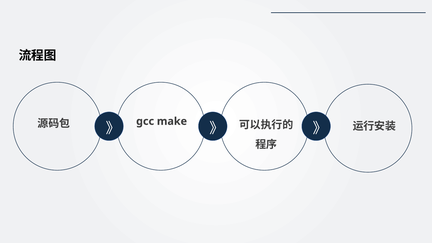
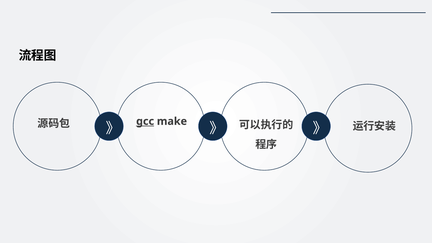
gcc underline: none -> present
